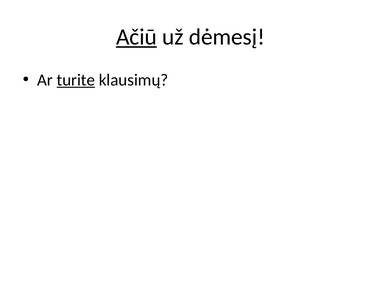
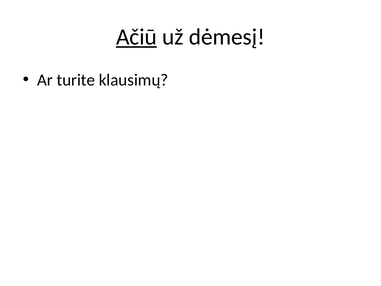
turite underline: present -> none
